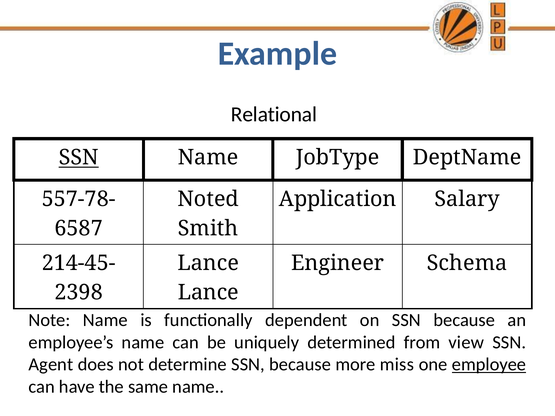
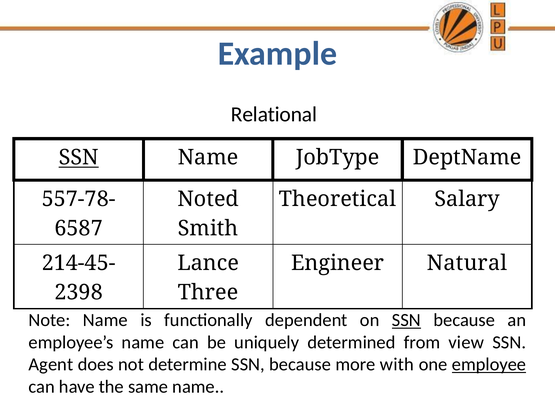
Application: Application -> Theoretical
Schema: Schema -> Natural
Lance at (208, 293): Lance -> Three
SSN at (406, 320) underline: none -> present
miss: miss -> with
